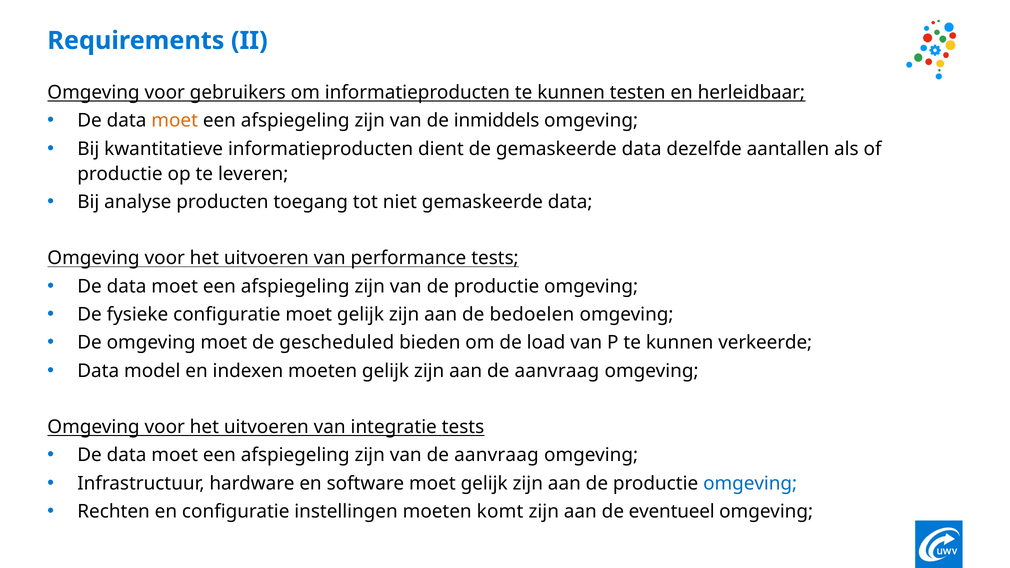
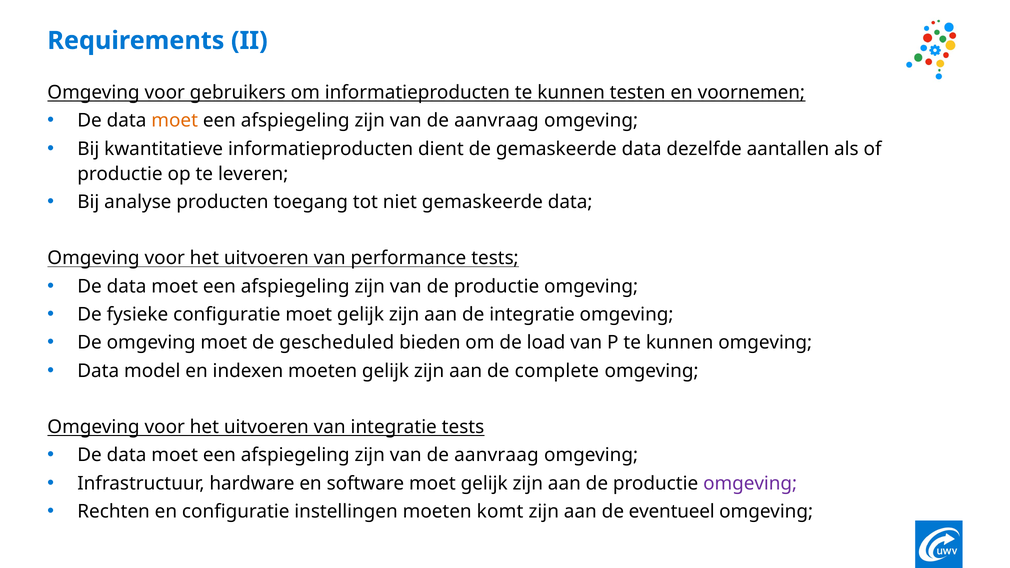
herleidbaar: herleidbaar -> voornemen
inmiddels at (497, 121): inmiddels -> aanvraag
de bedoelen: bedoelen -> integratie
kunnen verkeerde: verkeerde -> omgeving
aan de aanvraag: aanvraag -> complete
omgeving at (750, 483) colour: blue -> purple
